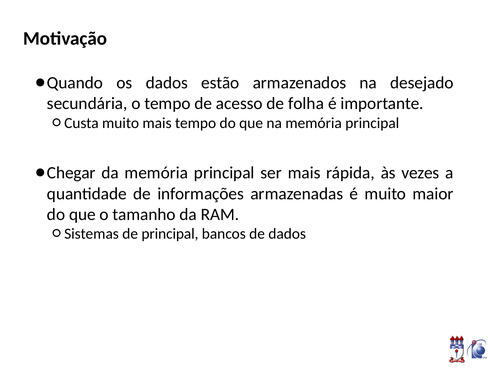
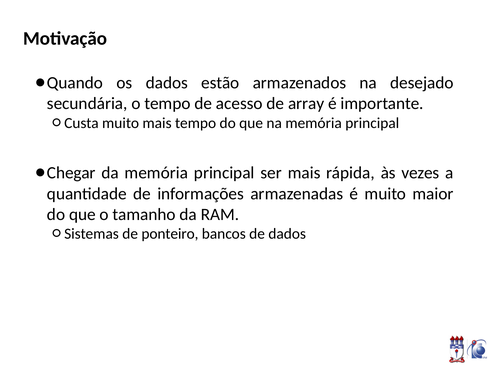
folha: folha -> array
de principal: principal -> ponteiro
